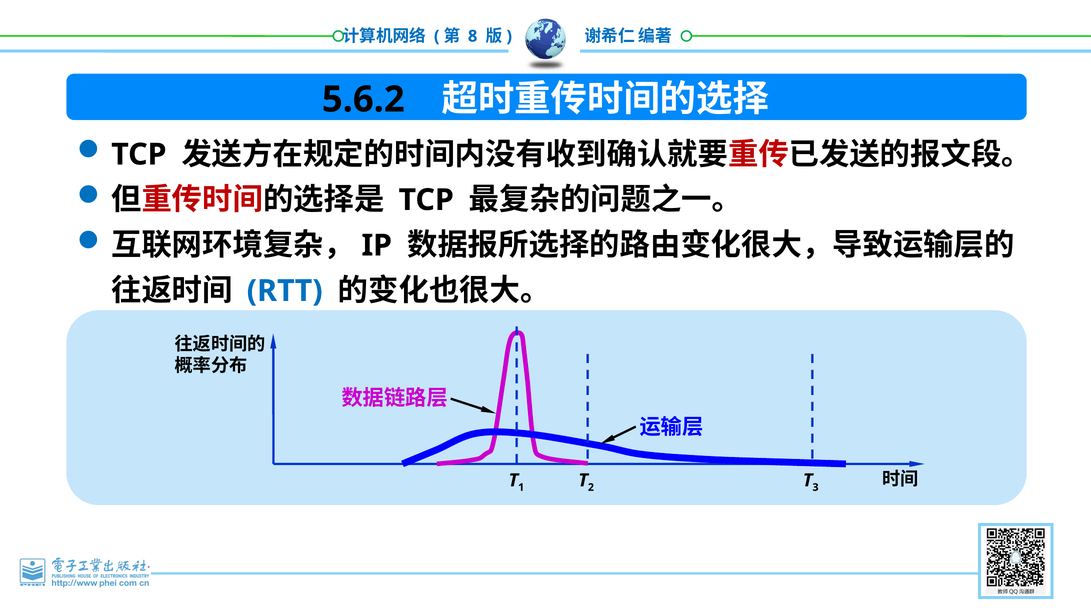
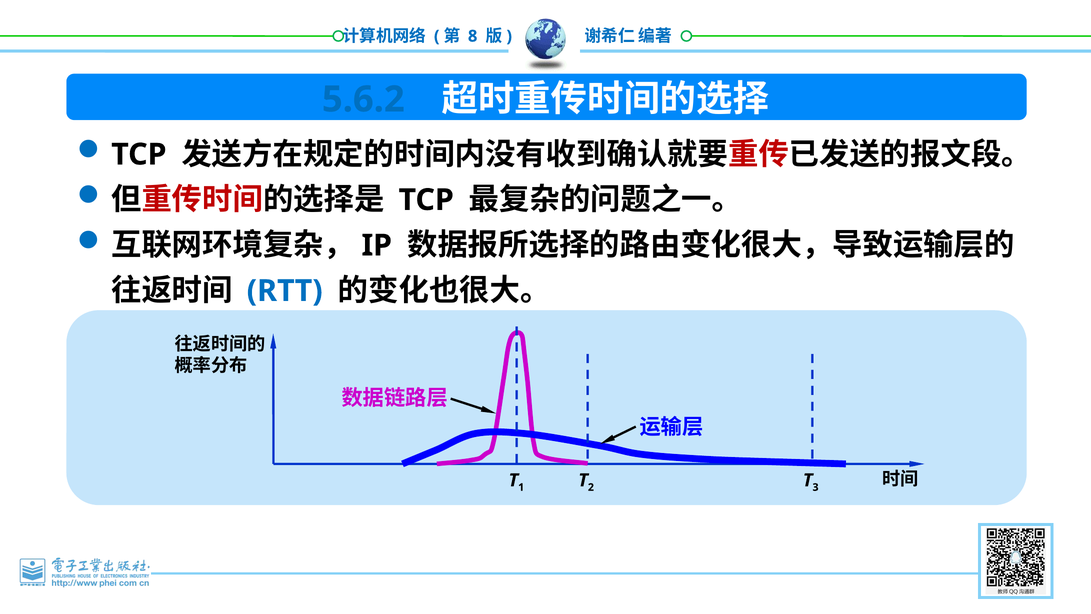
5.6.2 colour: black -> blue
